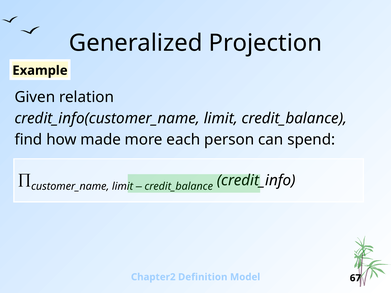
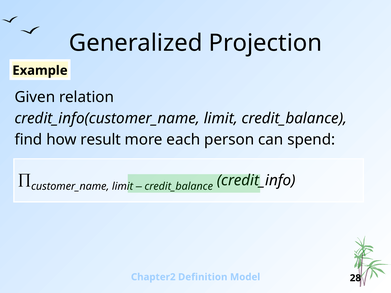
made: made -> result
67: 67 -> 28
